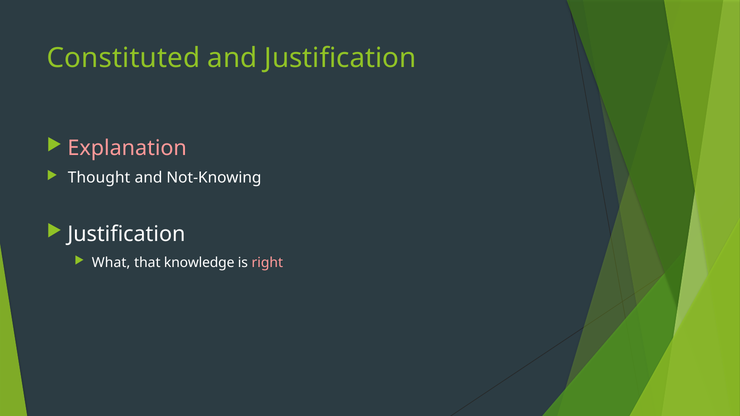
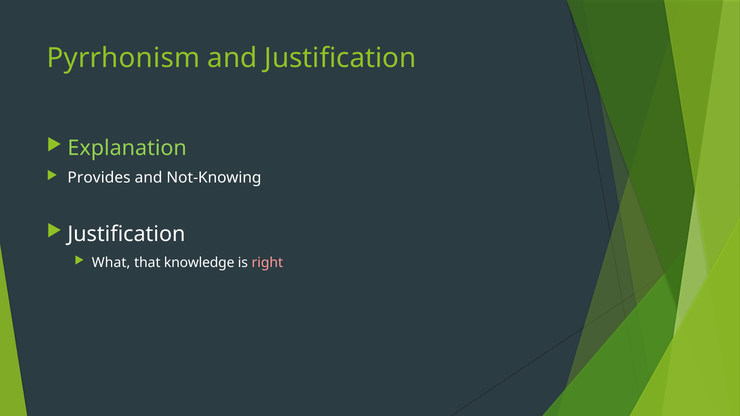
Constituted: Constituted -> Pyrrhonism
Explanation colour: pink -> light green
Thought: Thought -> Provides
